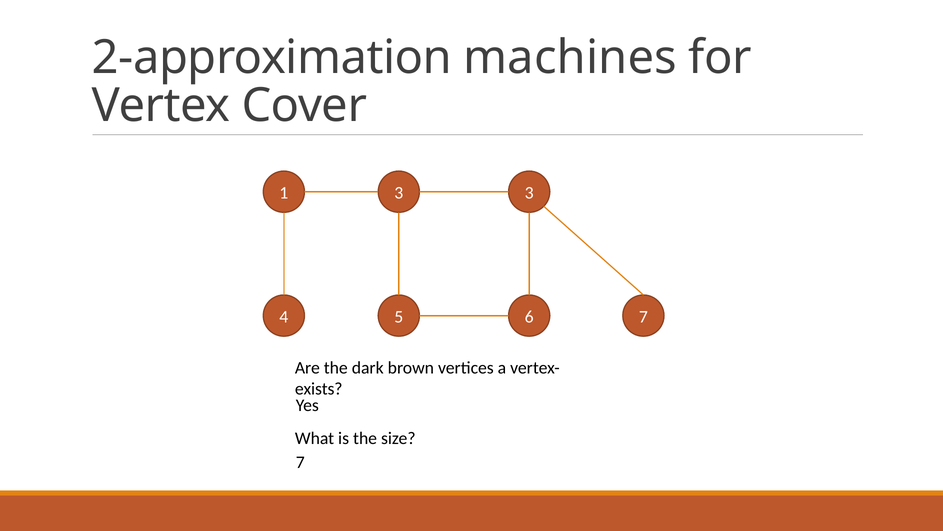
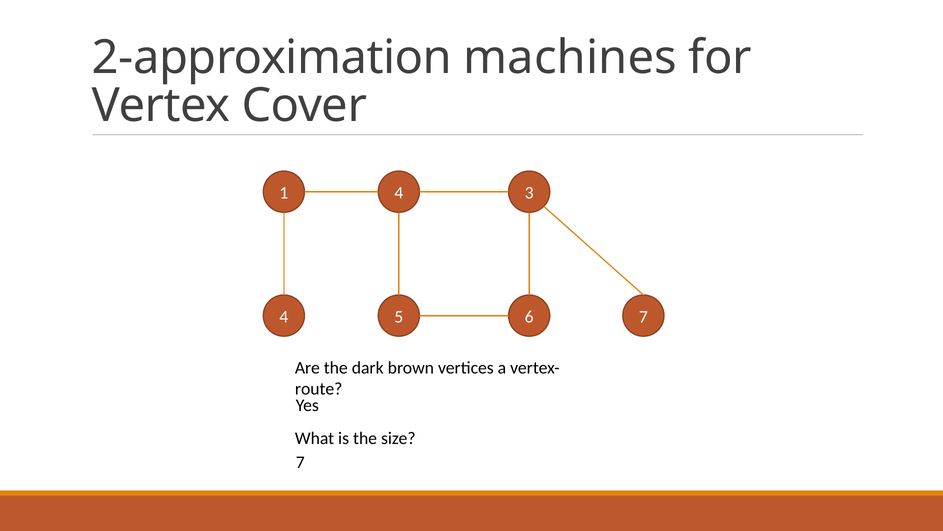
1 3: 3 -> 4
exists: exists -> route
